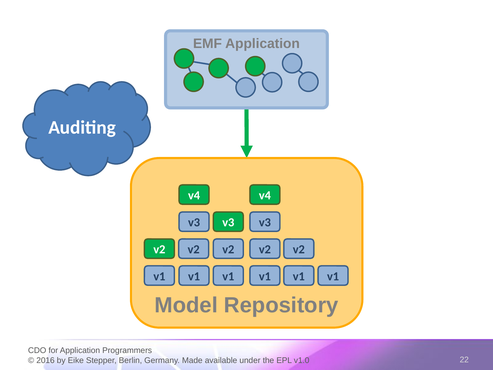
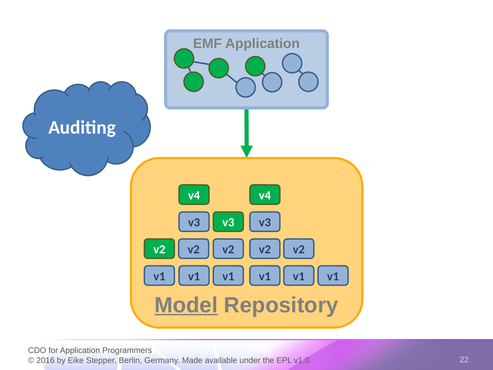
Model underline: none -> present
